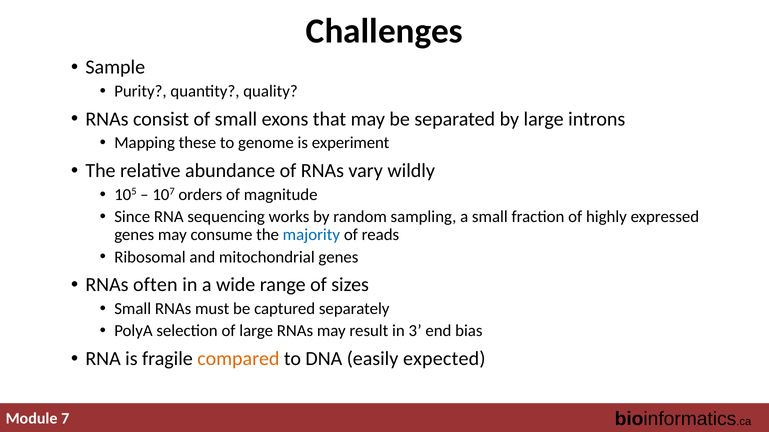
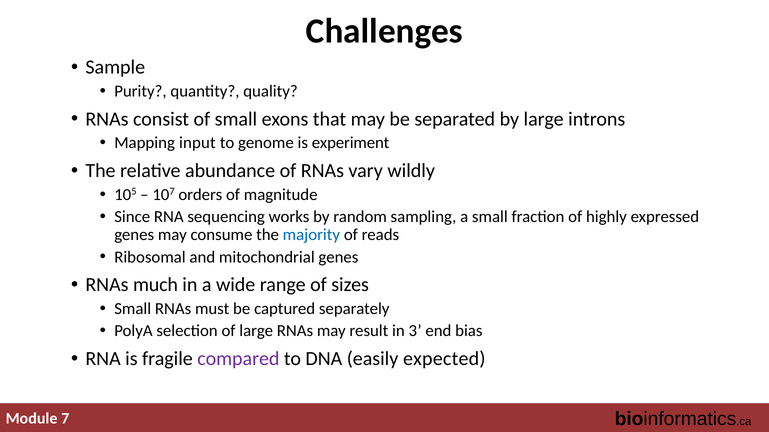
these: these -> input
often: often -> much
compared colour: orange -> purple
